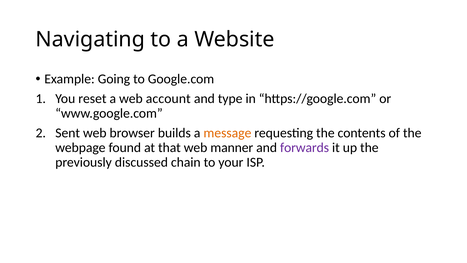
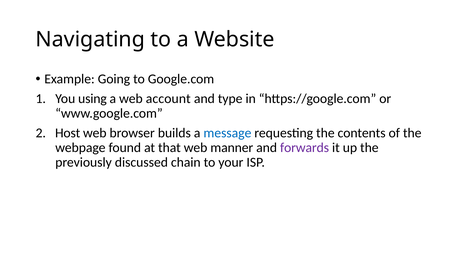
reset: reset -> using
Sent: Sent -> Host
message colour: orange -> blue
